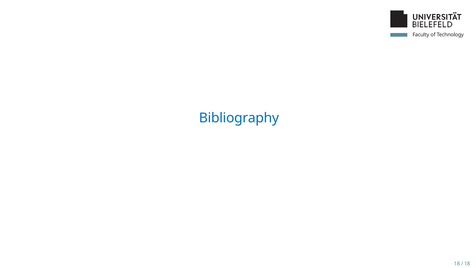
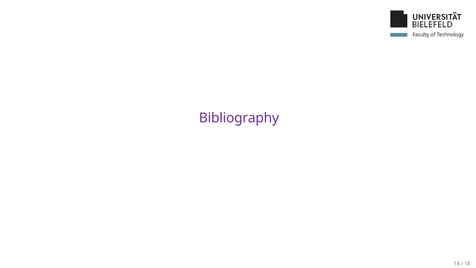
Bibliography colour: blue -> purple
